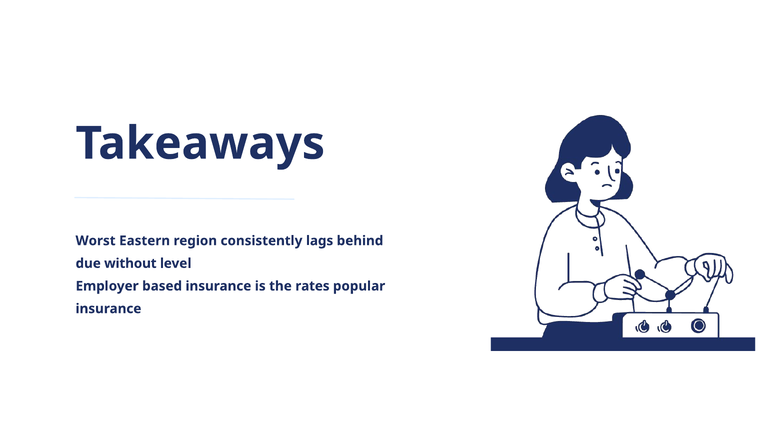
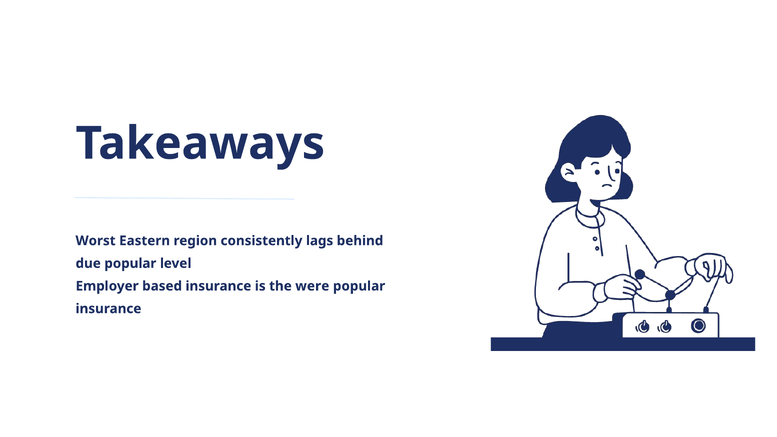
due without: without -> popular
rates: rates -> were
